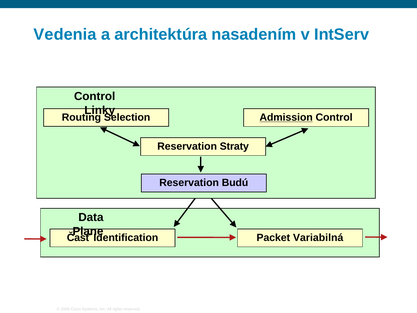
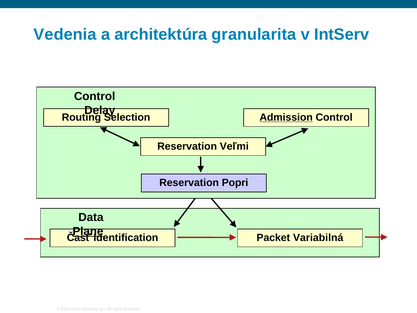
nasadením: nasadením -> granularita
Linky: Linky -> Delay
Straty: Straty -> Veľmi
Budú: Budú -> Popri
Plane underline: none -> present
